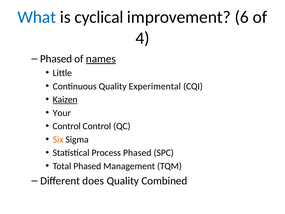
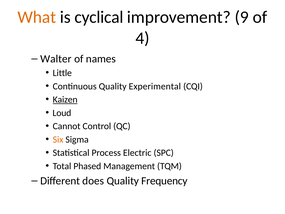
What colour: blue -> orange
6: 6 -> 9
Phased at (56, 59): Phased -> Walter
names underline: present -> none
Your: Your -> Loud
Control at (67, 126): Control -> Cannot
Process Phased: Phased -> Electric
Combined: Combined -> Frequency
